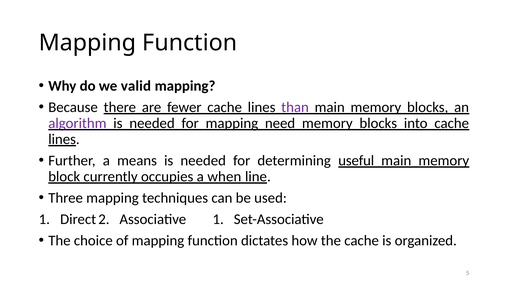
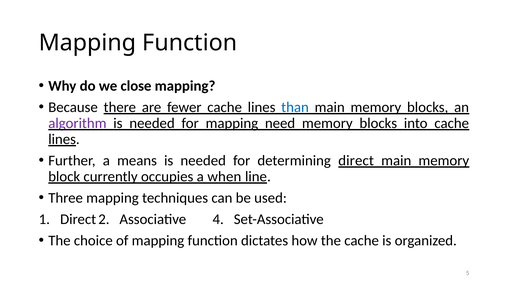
valid: valid -> close
than colour: purple -> blue
useful: useful -> direct
Associative 1: 1 -> 4
